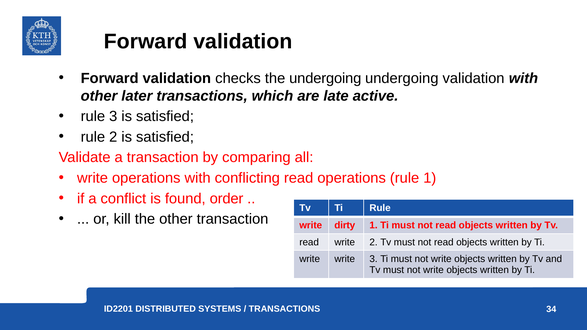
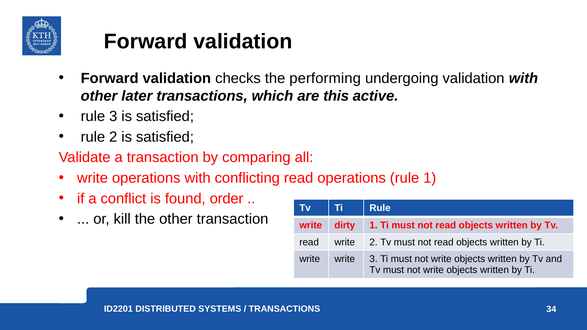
the undergoing: undergoing -> performing
late: late -> this
